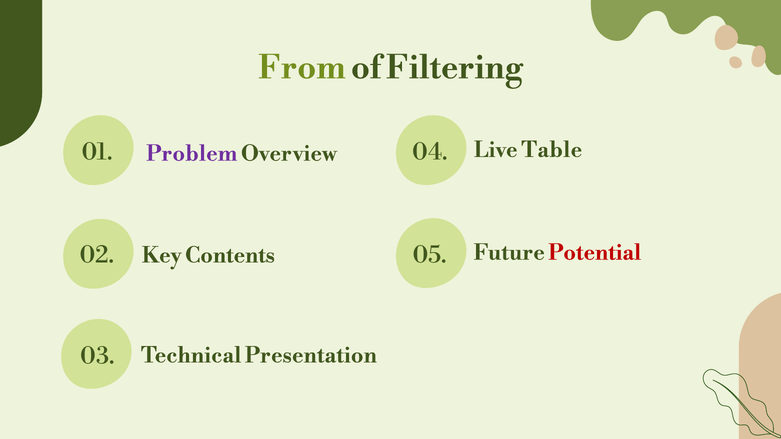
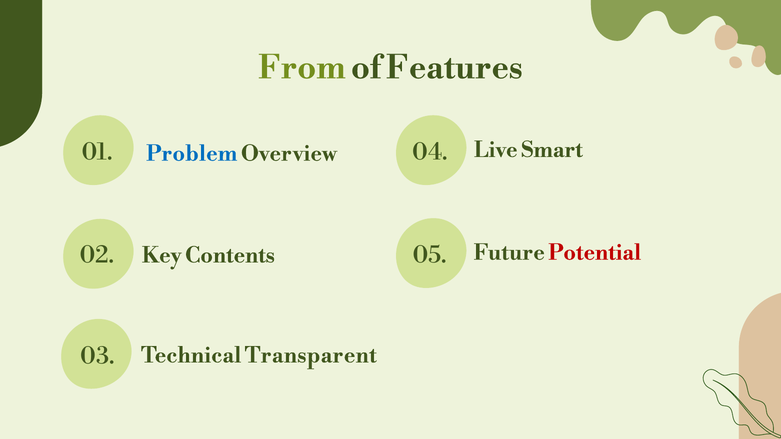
Filtering: Filtering -> Features
Table: Table -> Smart
Problem colour: purple -> blue
Presentation: Presentation -> Transparent
